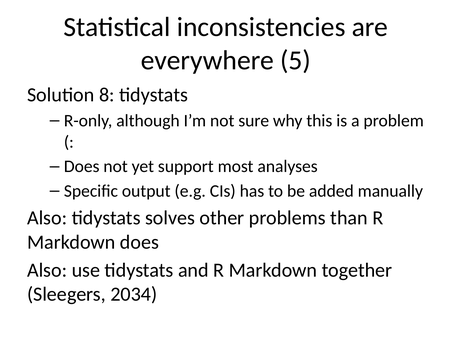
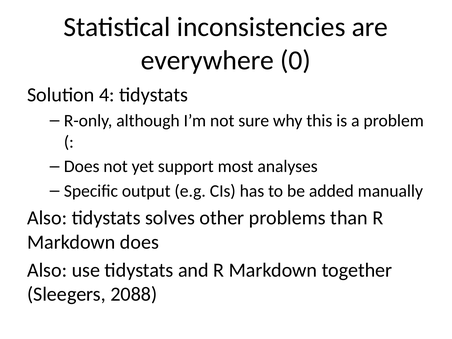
5: 5 -> 0
8: 8 -> 4
2034: 2034 -> 2088
